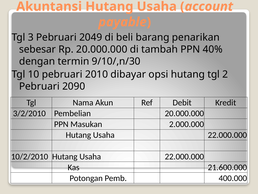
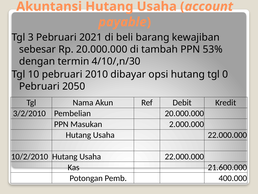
2049: 2049 -> 2021
penarikan: penarikan -> kewajiban
40%: 40% -> 53%
9/10/,n/30: 9/10/,n/30 -> 4/10/,n/30
2: 2 -> 0
2090: 2090 -> 2050
